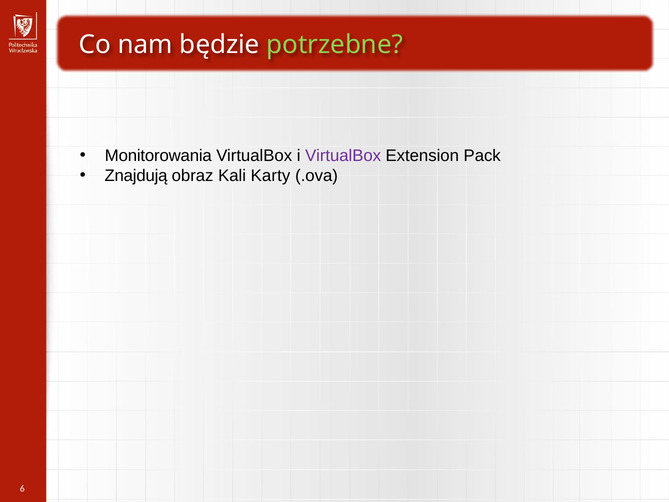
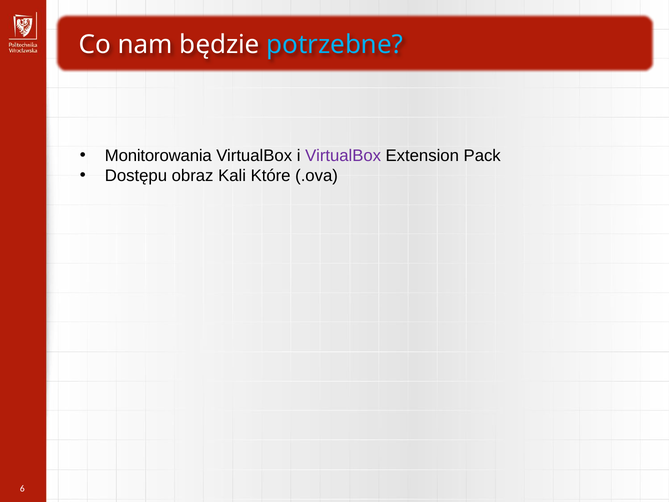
potrzebne colour: light green -> light blue
Znajdują: Znajdują -> Dostępu
Karty: Karty -> Które
